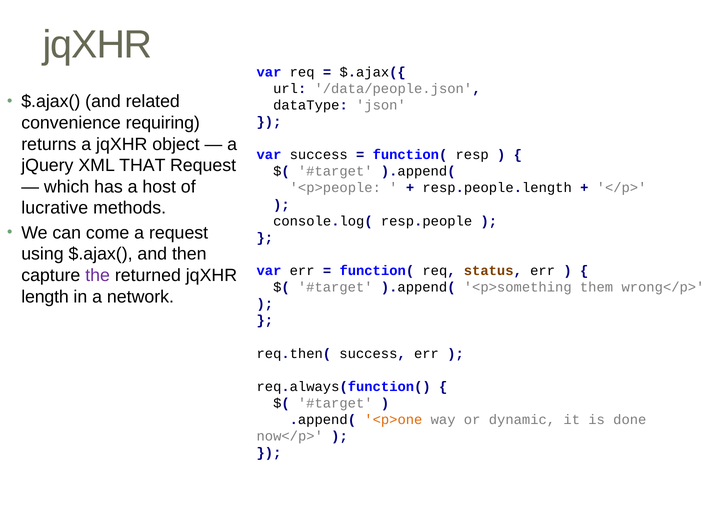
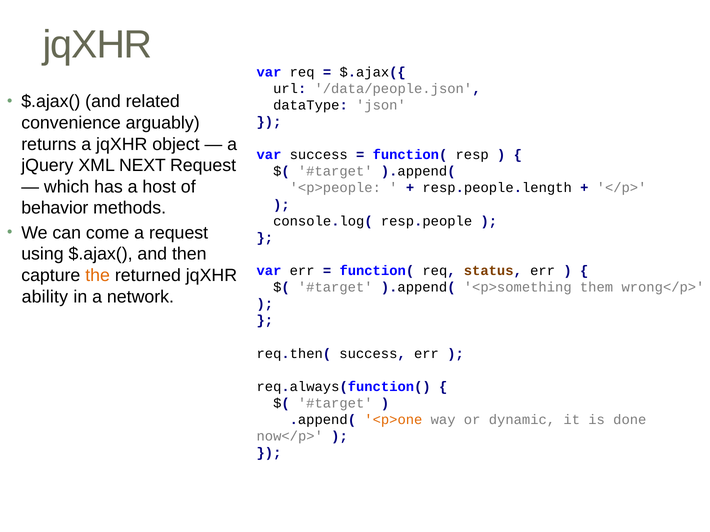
requiring: requiring -> arguably
THAT: THAT -> NEXT
lucrative: lucrative -> behavior
the colour: purple -> orange
length: length -> ability
